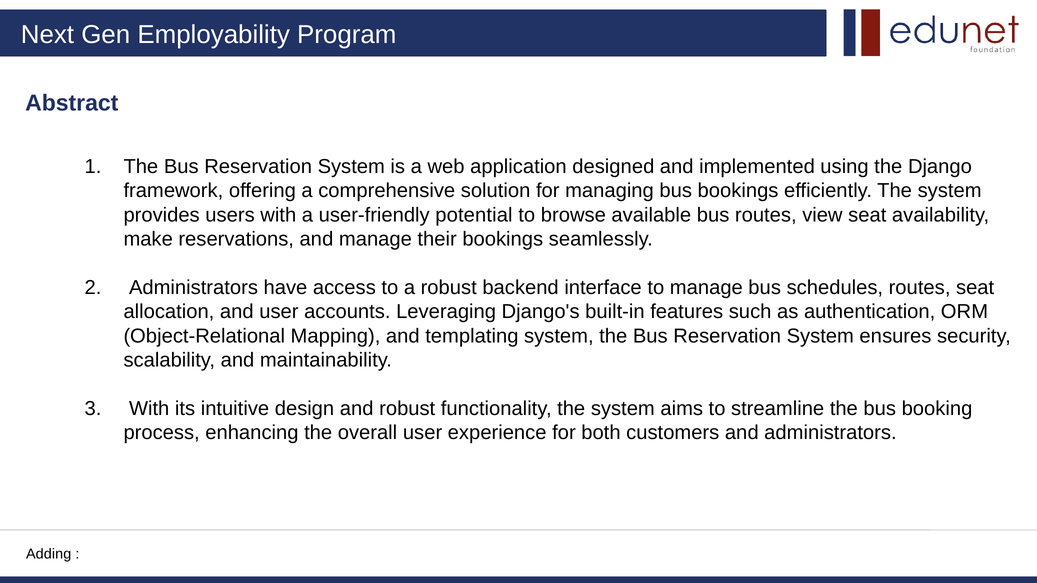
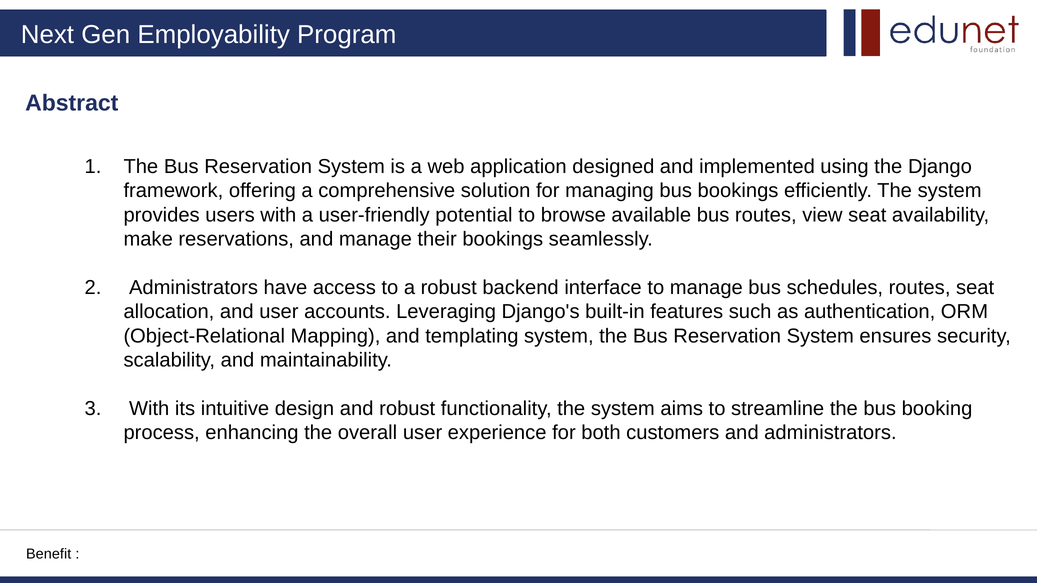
Adding: Adding -> Benefit
